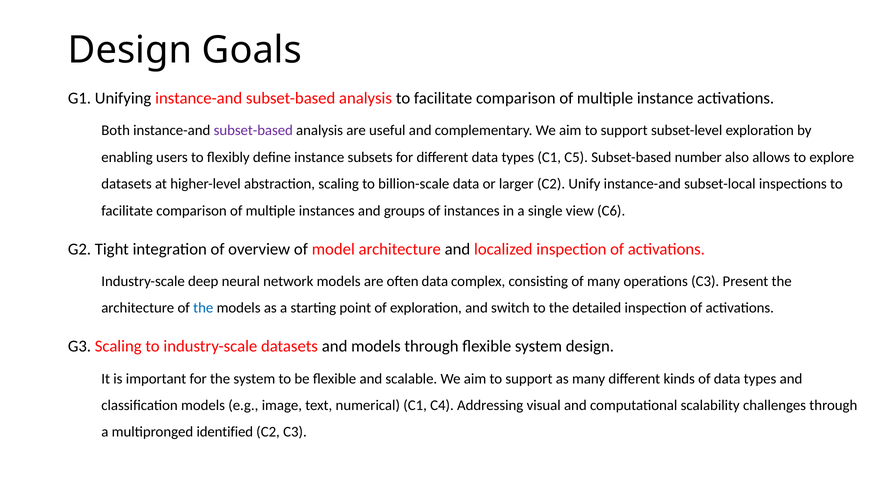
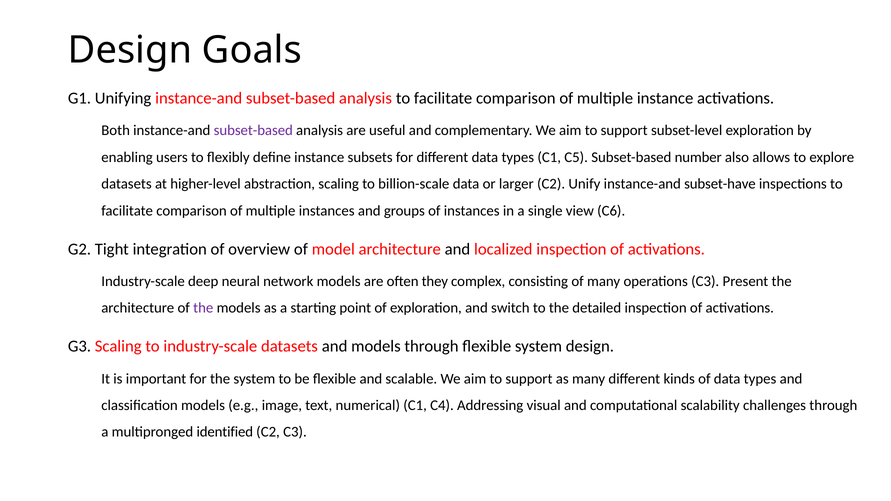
subset-local: subset-local -> subset-have
often data: data -> they
the at (203, 308) colour: blue -> purple
